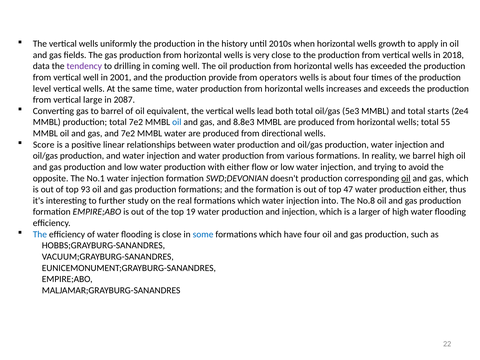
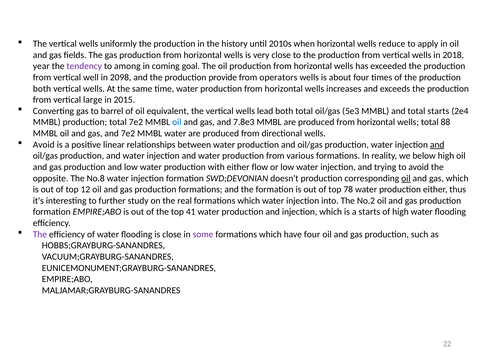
growth: growth -> reduce
data: data -> year
drilling: drilling -> among
coming well: well -> goal
2001: 2001 -> 2098
level at (42, 89): level -> both
2087: 2087 -> 2015
8.8e3: 8.8e3 -> 7.8e3
55: 55 -> 88
Score at (44, 145): Score -> Avoid
and at (437, 145) underline: none -> present
we barrel: barrel -> below
No.1: No.1 -> No.8
93: 93 -> 12
47: 47 -> 78
No.8: No.8 -> No.2
19: 19 -> 41
a larger: larger -> starts
The at (40, 234) colour: blue -> purple
some colour: blue -> purple
